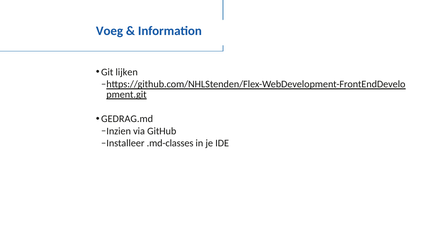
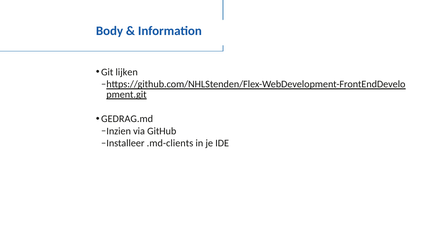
Voeg: Voeg -> Body
.md-classes: .md-classes -> .md-clients
